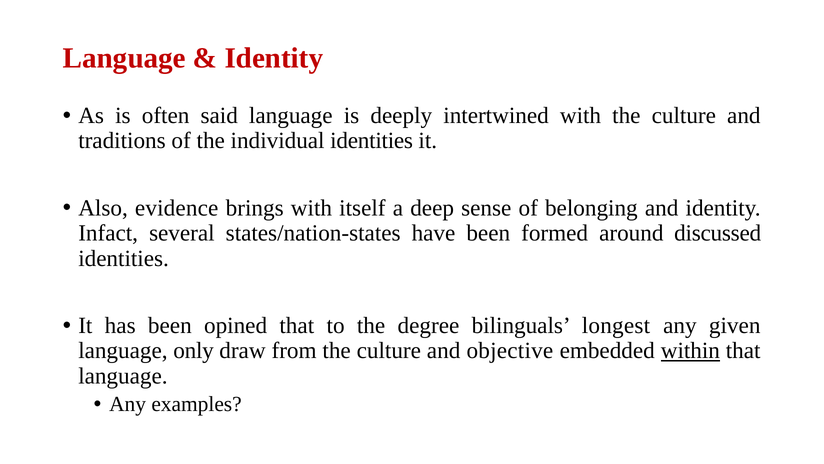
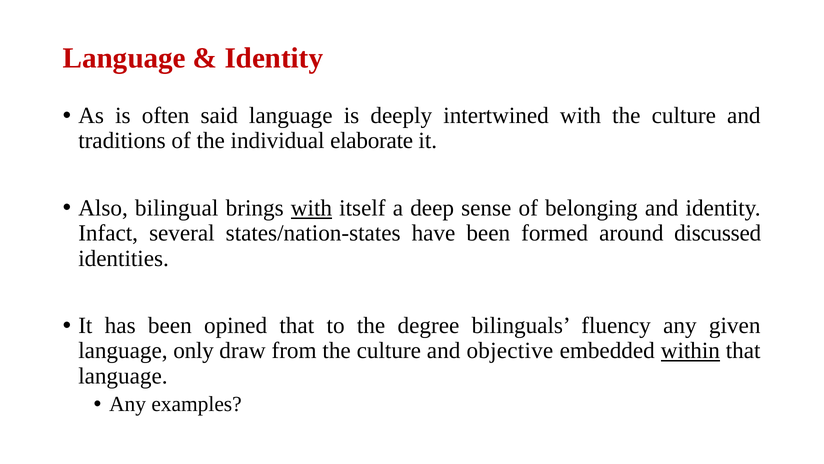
individual identities: identities -> elaborate
evidence: evidence -> bilingual
with at (311, 208) underline: none -> present
longest: longest -> fluency
